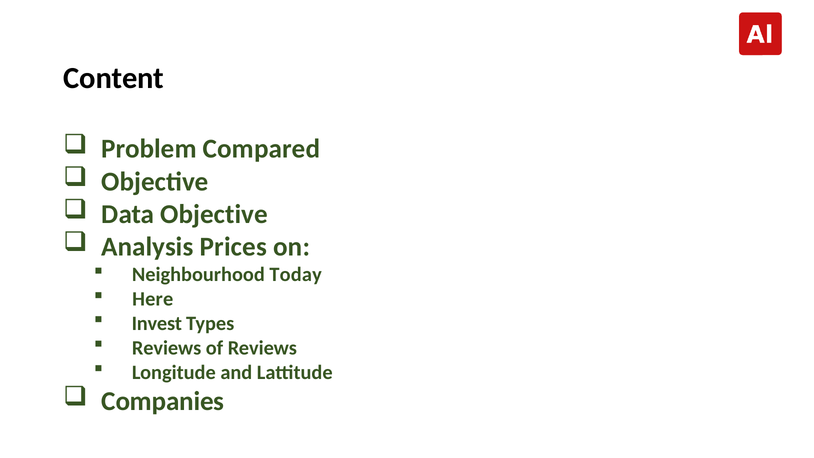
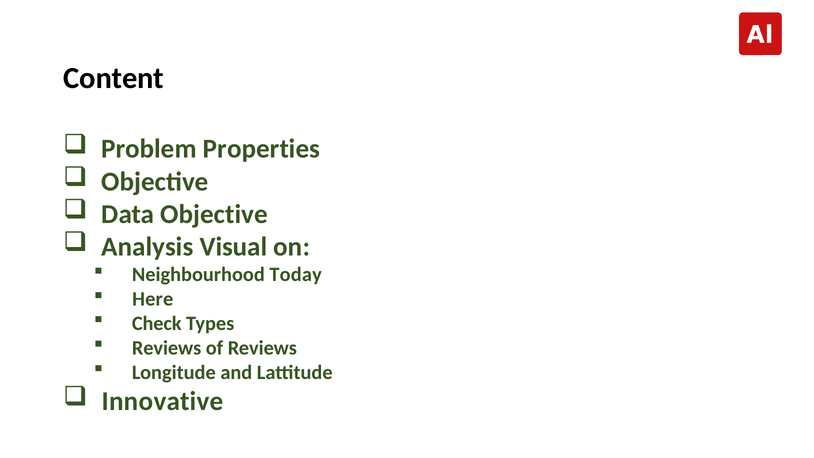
Compared: Compared -> Properties
Prices: Prices -> Visual
Invest: Invest -> Check
Companies: Companies -> Innovative
